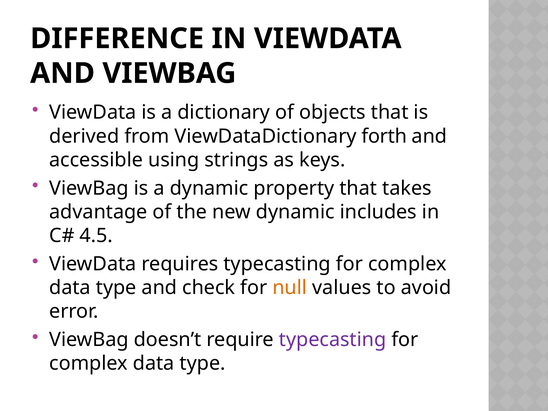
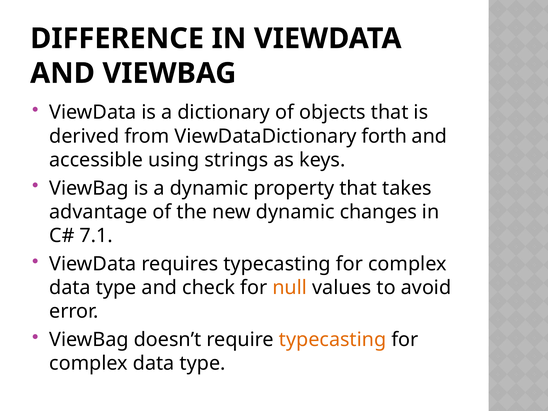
includes: includes -> changes
4.5: 4.5 -> 7.1
typecasting at (333, 340) colour: purple -> orange
